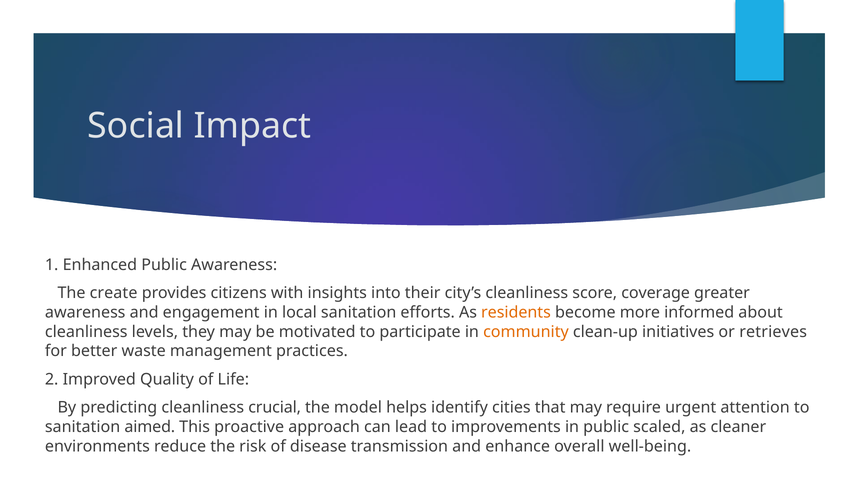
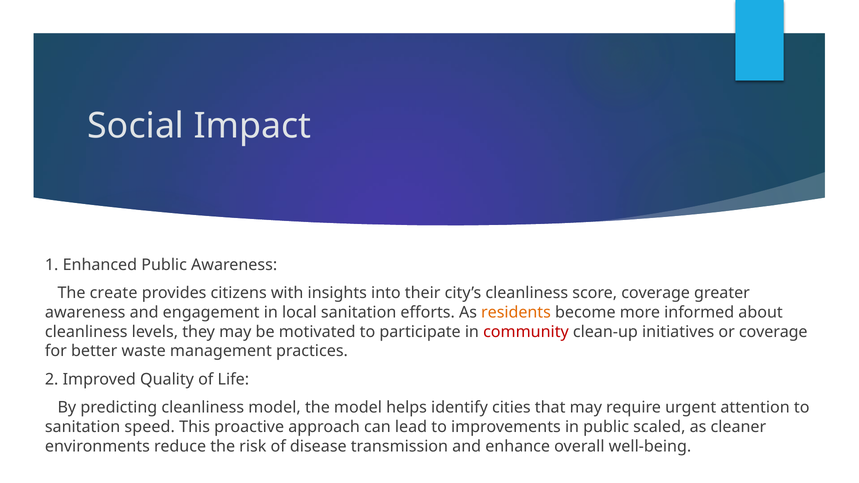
community colour: orange -> red
or retrieves: retrieves -> coverage
cleanliness crucial: crucial -> model
aimed: aimed -> speed
